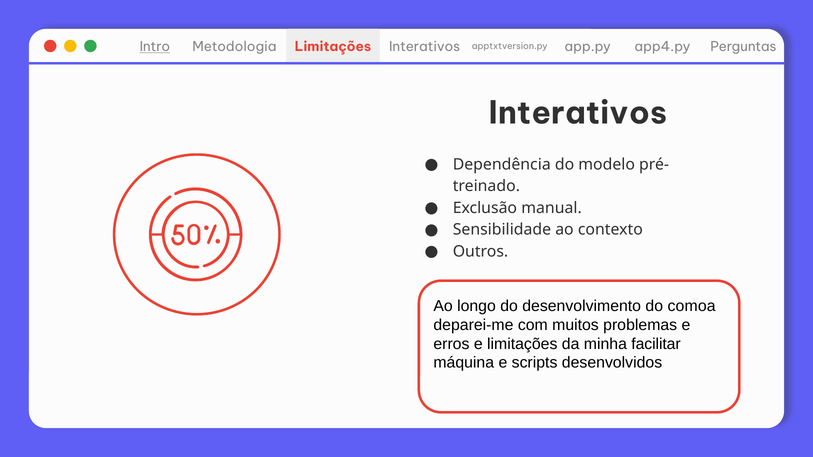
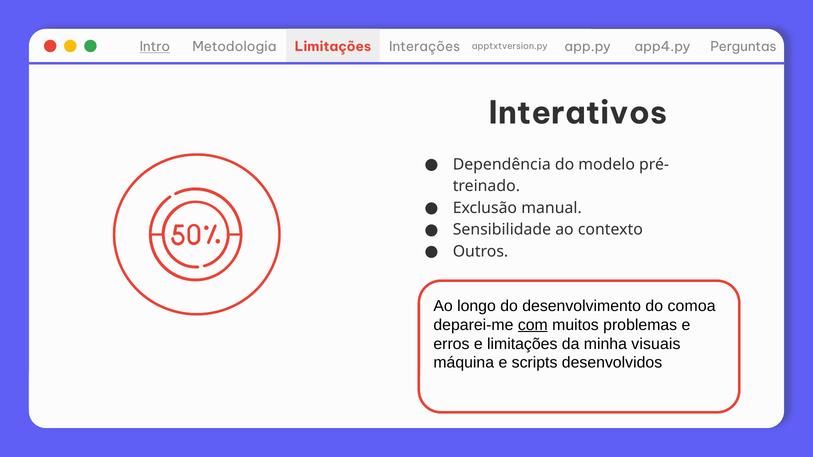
Limitações Interativos: Interativos -> Interações
com underline: none -> present
facilitar: facilitar -> visuais
